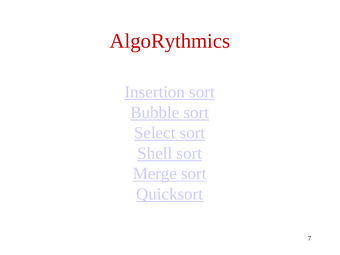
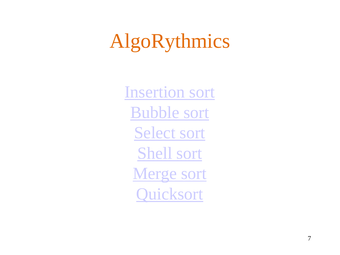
AlgoRythmics colour: red -> orange
